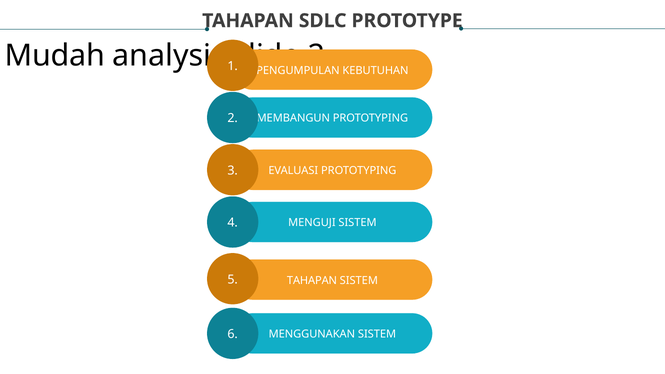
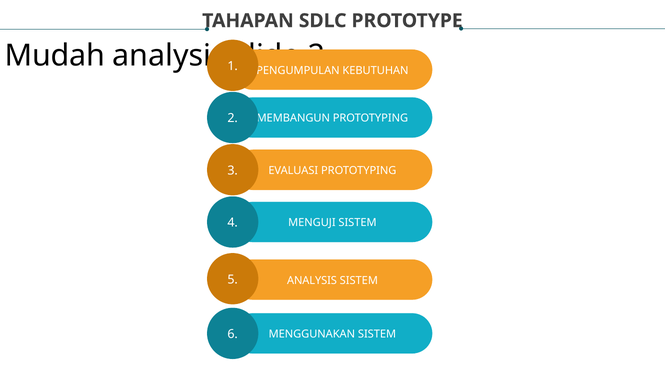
TAHAPAN at (312, 280): TAHAPAN -> ANALYSIS
